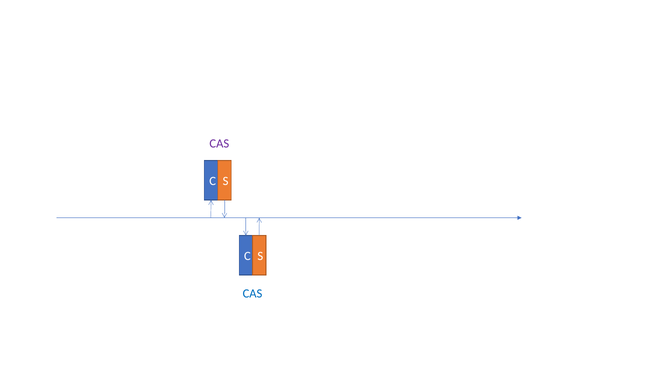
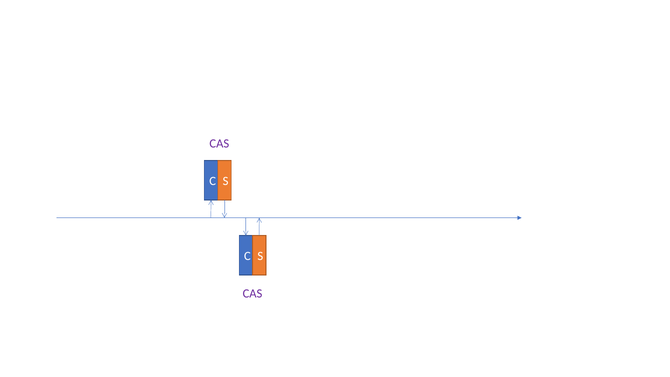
CAS at (253, 294) colour: blue -> purple
